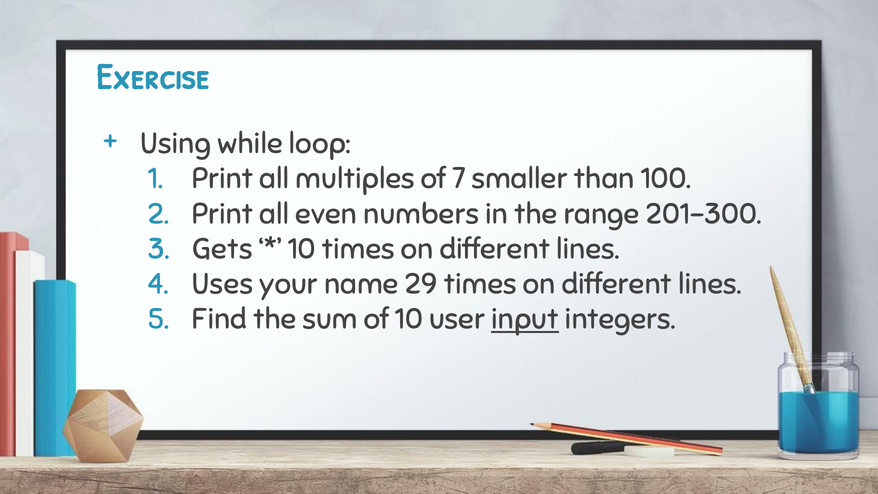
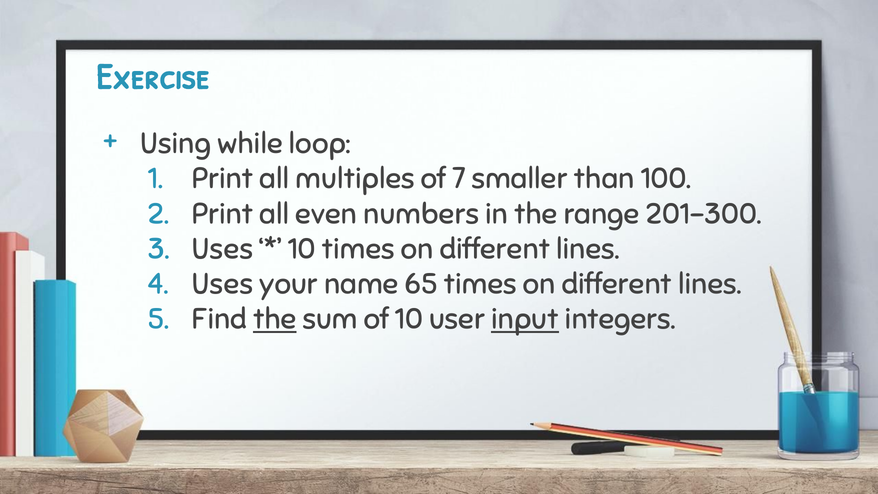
Gets at (222, 249): Gets -> Uses
29: 29 -> 65
the at (275, 319) underline: none -> present
